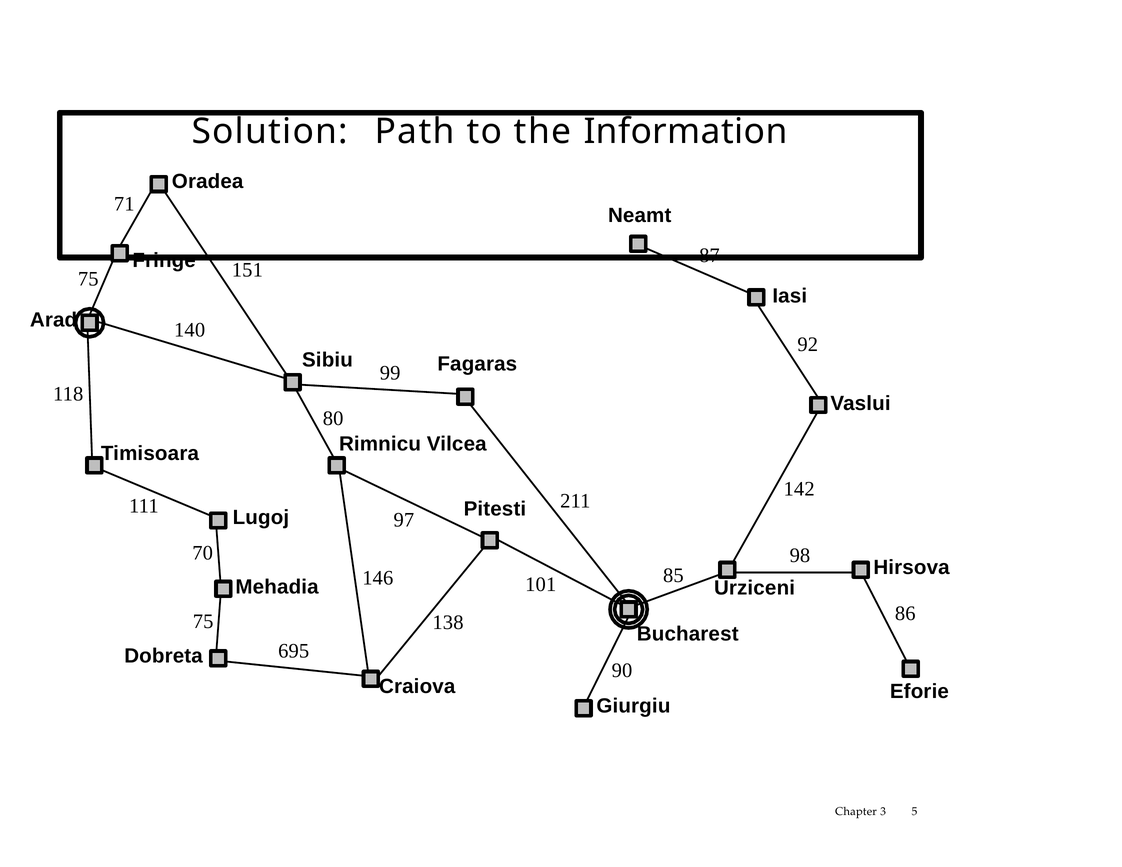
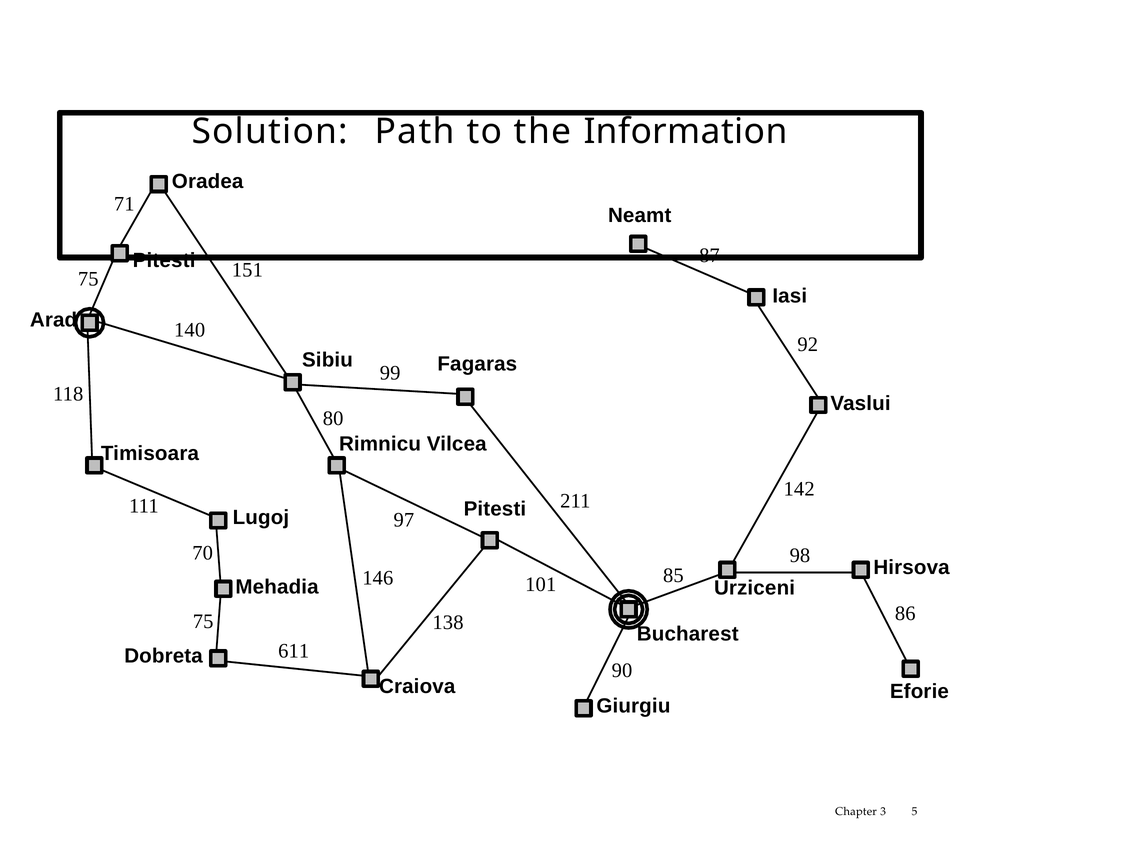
Fringe at (164, 260): Fringe -> Pitesti
695: 695 -> 611
